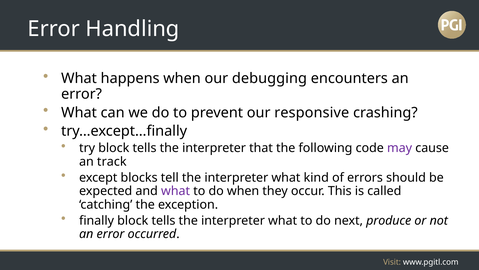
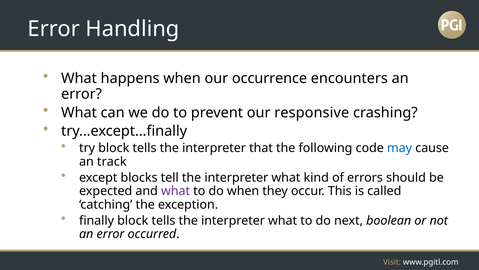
debugging: debugging -> occurrence
may colour: purple -> blue
produce: produce -> boolean
